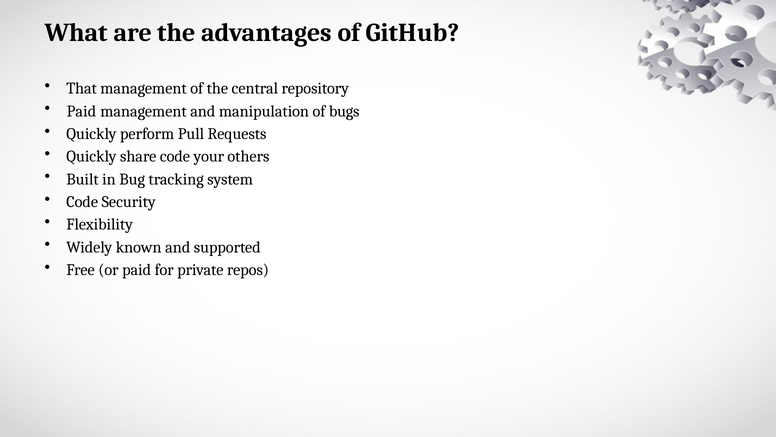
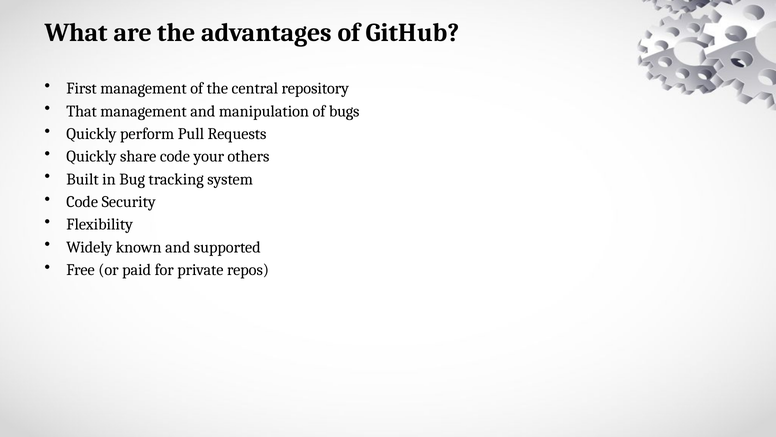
That: That -> First
Paid at (81, 111): Paid -> That
